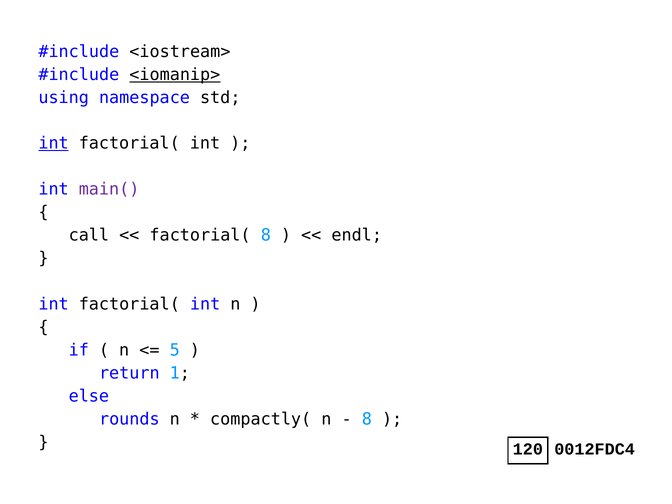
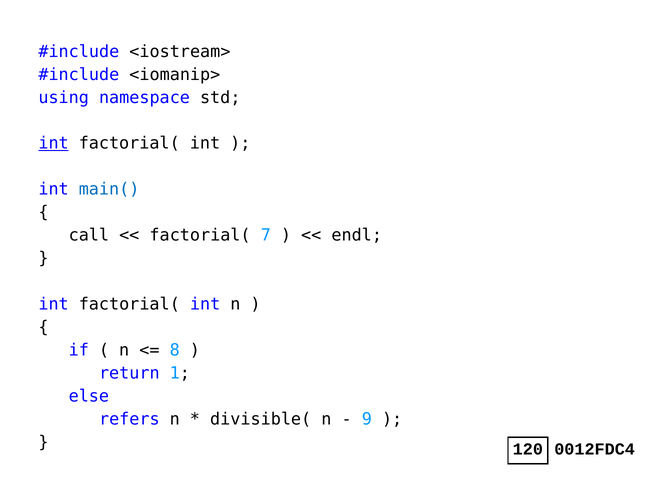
<iomanip> underline: present -> none
main( colour: purple -> blue
factorial( 8: 8 -> 7
5: 5 -> 8
rounds: rounds -> refers
compactly(: compactly( -> divisible(
8 at (367, 419): 8 -> 9
